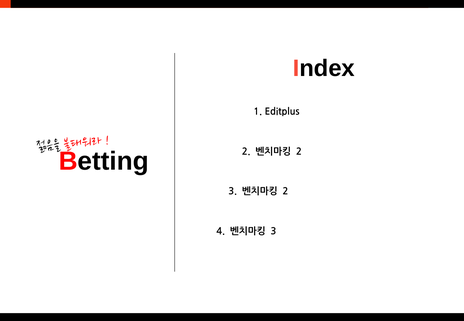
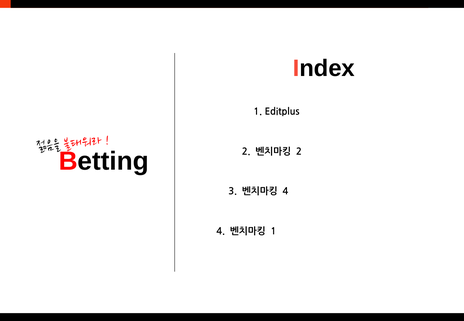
2 at (285, 192): 2 -> 4
3 at (273, 232): 3 -> 1
